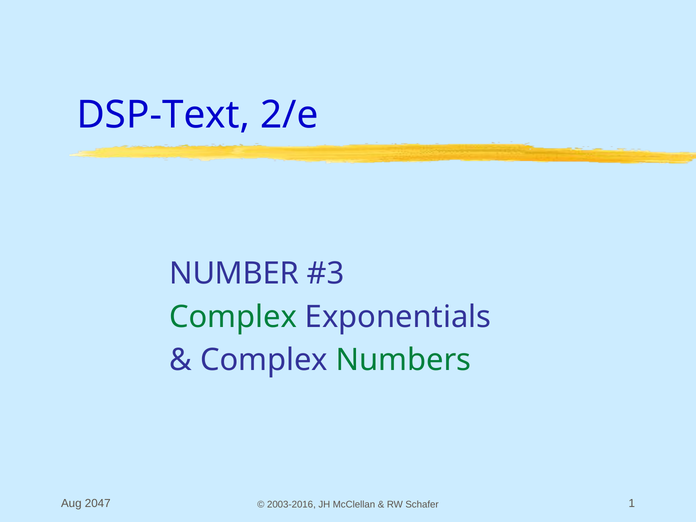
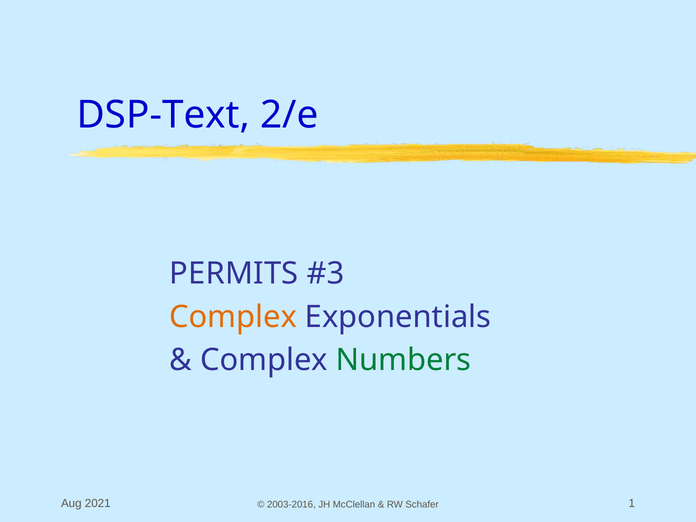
NUMBER: NUMBER -> PERMITS
Complex at (233, 317) colour: green -> orange
2047: 2047 -> 2021
